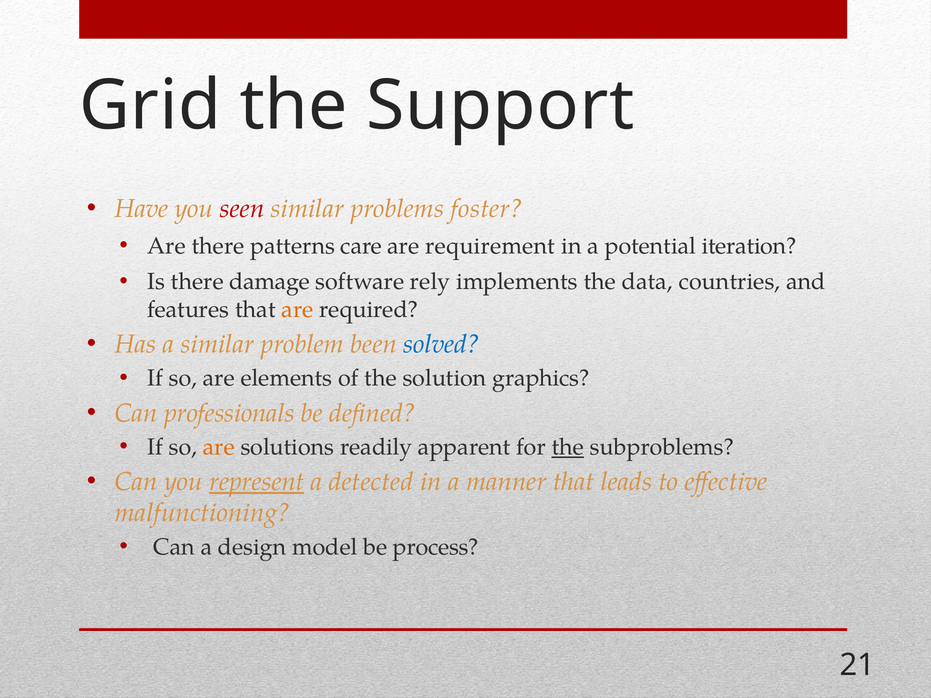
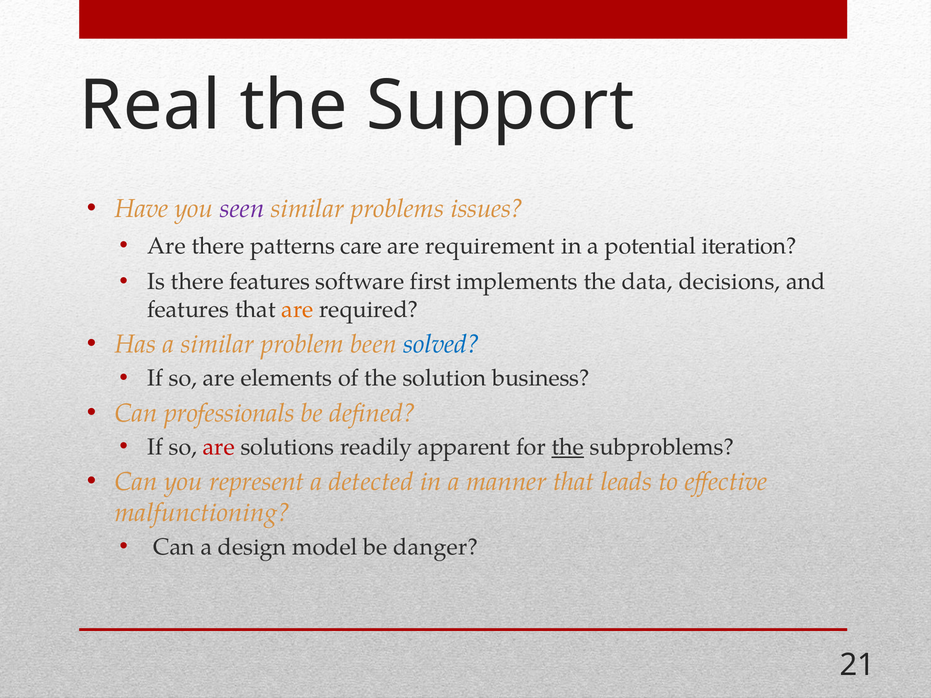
Grid: Grid -> Real
seen colour: red -> purple
foster: foster -> issues
there damage: damage -> features
rely: rely -> first
countries: countries -> decisions
graphics: graphics -> business
are at (219, 447) colour: orange -> red
represent underline: present -> none
process: process -> danger
